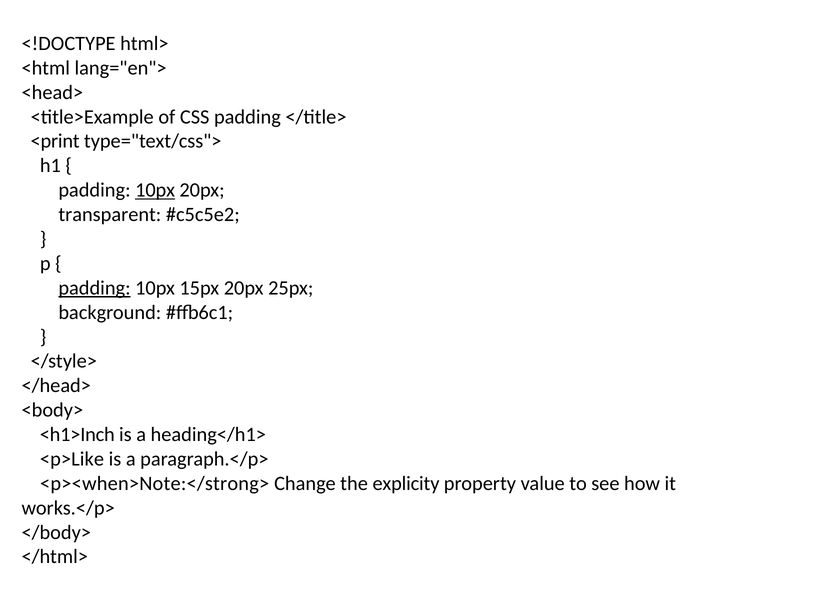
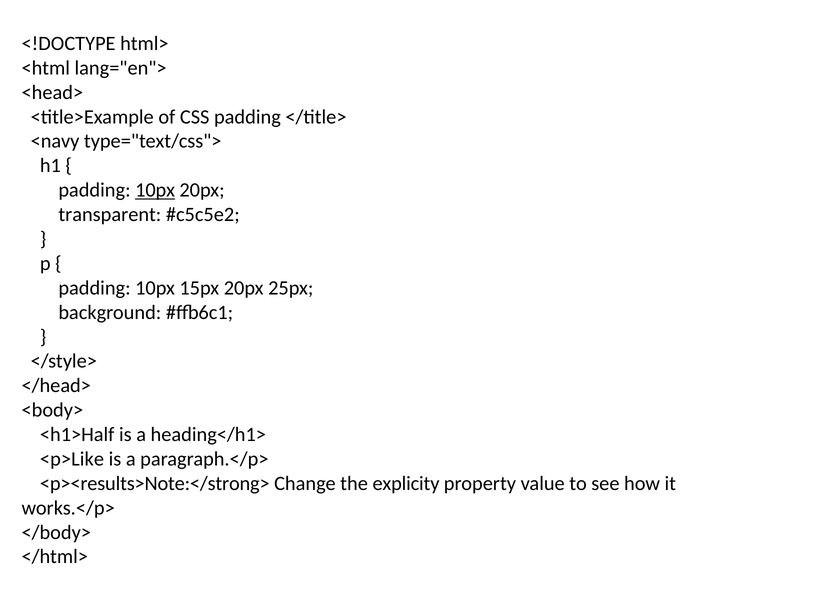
<print: <print -> <navy
padding at (94, 288) underline: present -> none
<h1>Inch: <h1>Inch -> <h1>Half
<p><when>Note:</strong>: <p><when>Note:</strong> -> <p><results>Note:</strong>
